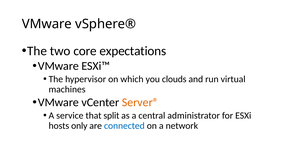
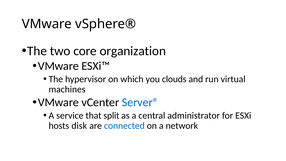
expectations: expectations -> organization
Server® colour: orange -> blue
only: only -> disk
